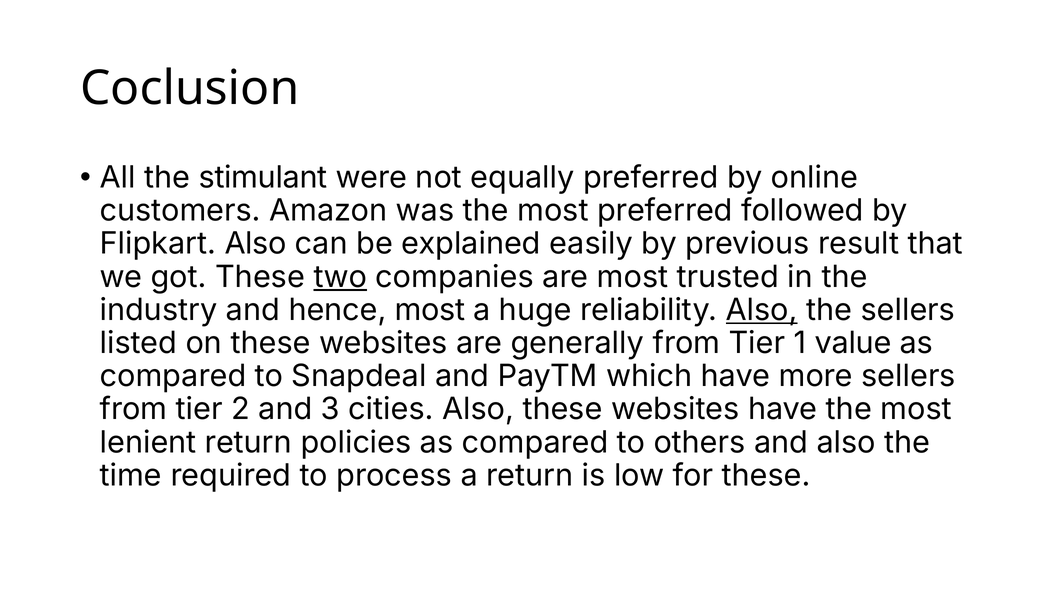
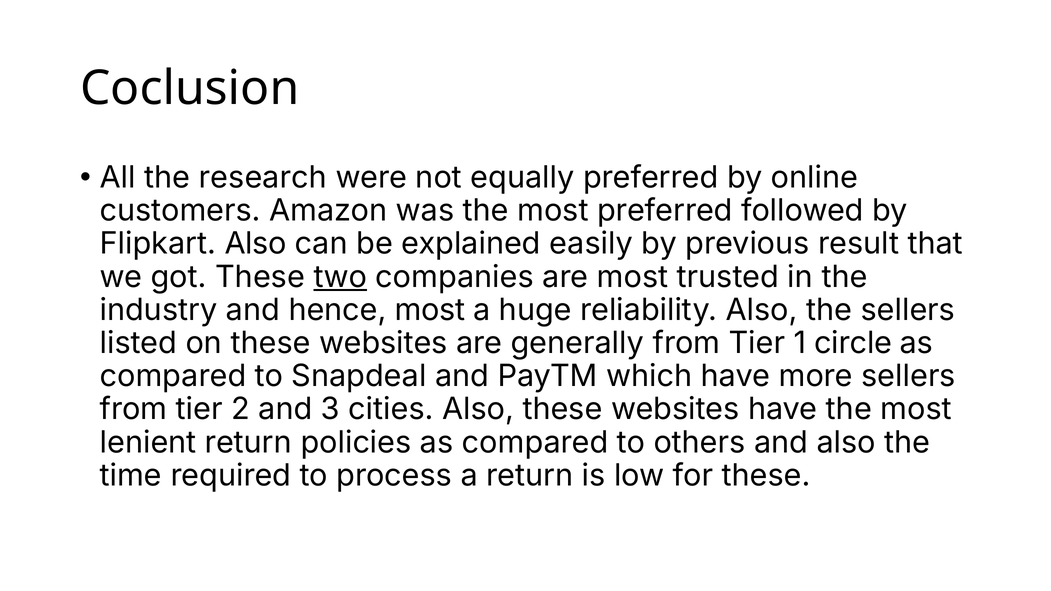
stimulant: stimulant -> research
Also at (762, 310) underline: present -> none
value: value -> circle
